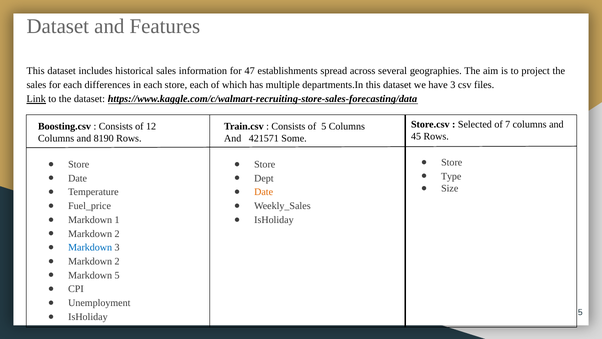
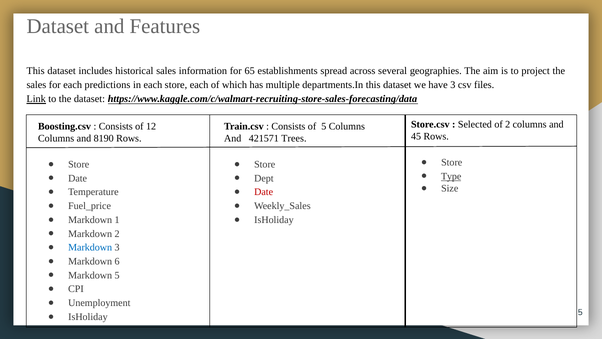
47: 47 -> 65
differences: differences -> predictions
of 7: 7 -> 2
Some: Some -> Trees
Type underline: none -> present
Date at (264, 192) colour: orange -> red
2 at (117, 261): 2 -> 6
